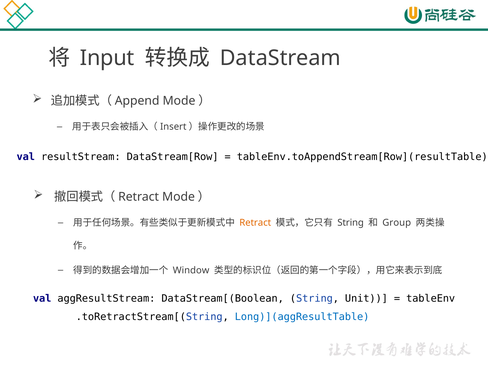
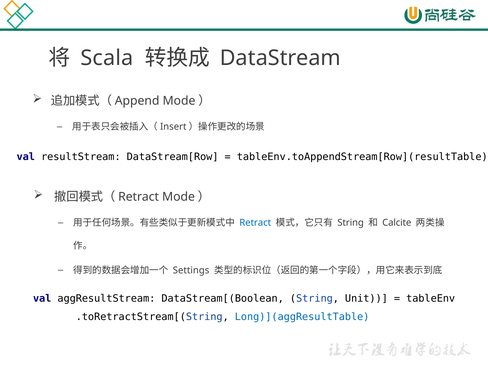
Input: Input -> Scala
Retract colour: orange -> blue
Group: Group -> Calcite
Window: Window -> Settings
